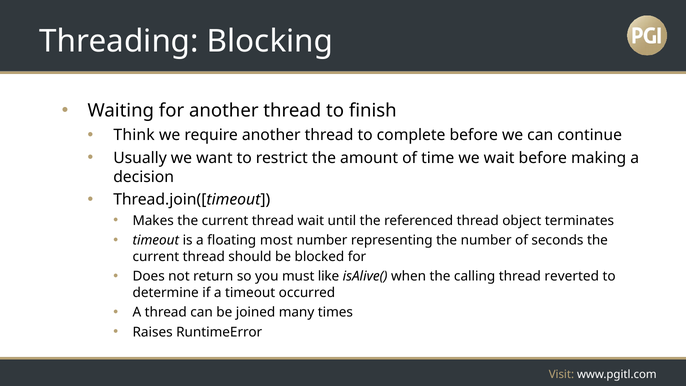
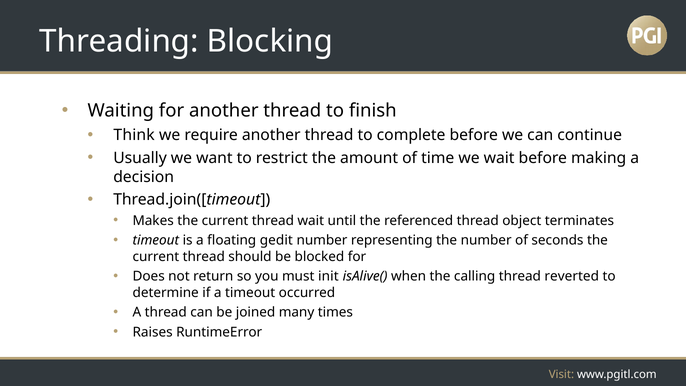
most: most -> gedit
like: like -> init
